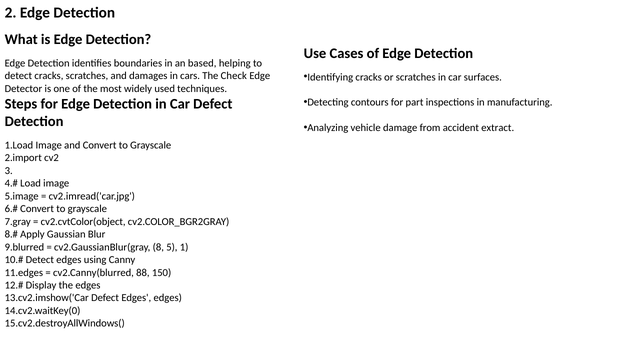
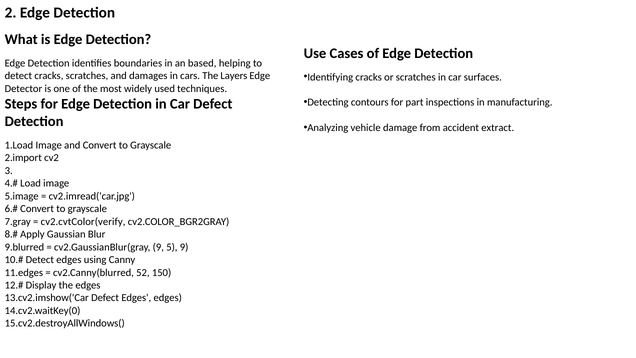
Check: Check -> Layers
cv2.cvtColor(object: cv2.cvtColor(object -> cv2.cvtColor(verify
cv2.GaussianBlur(gray 8: 8 -> 9
5 1: 1 -> 9
88: 88 -> 52
